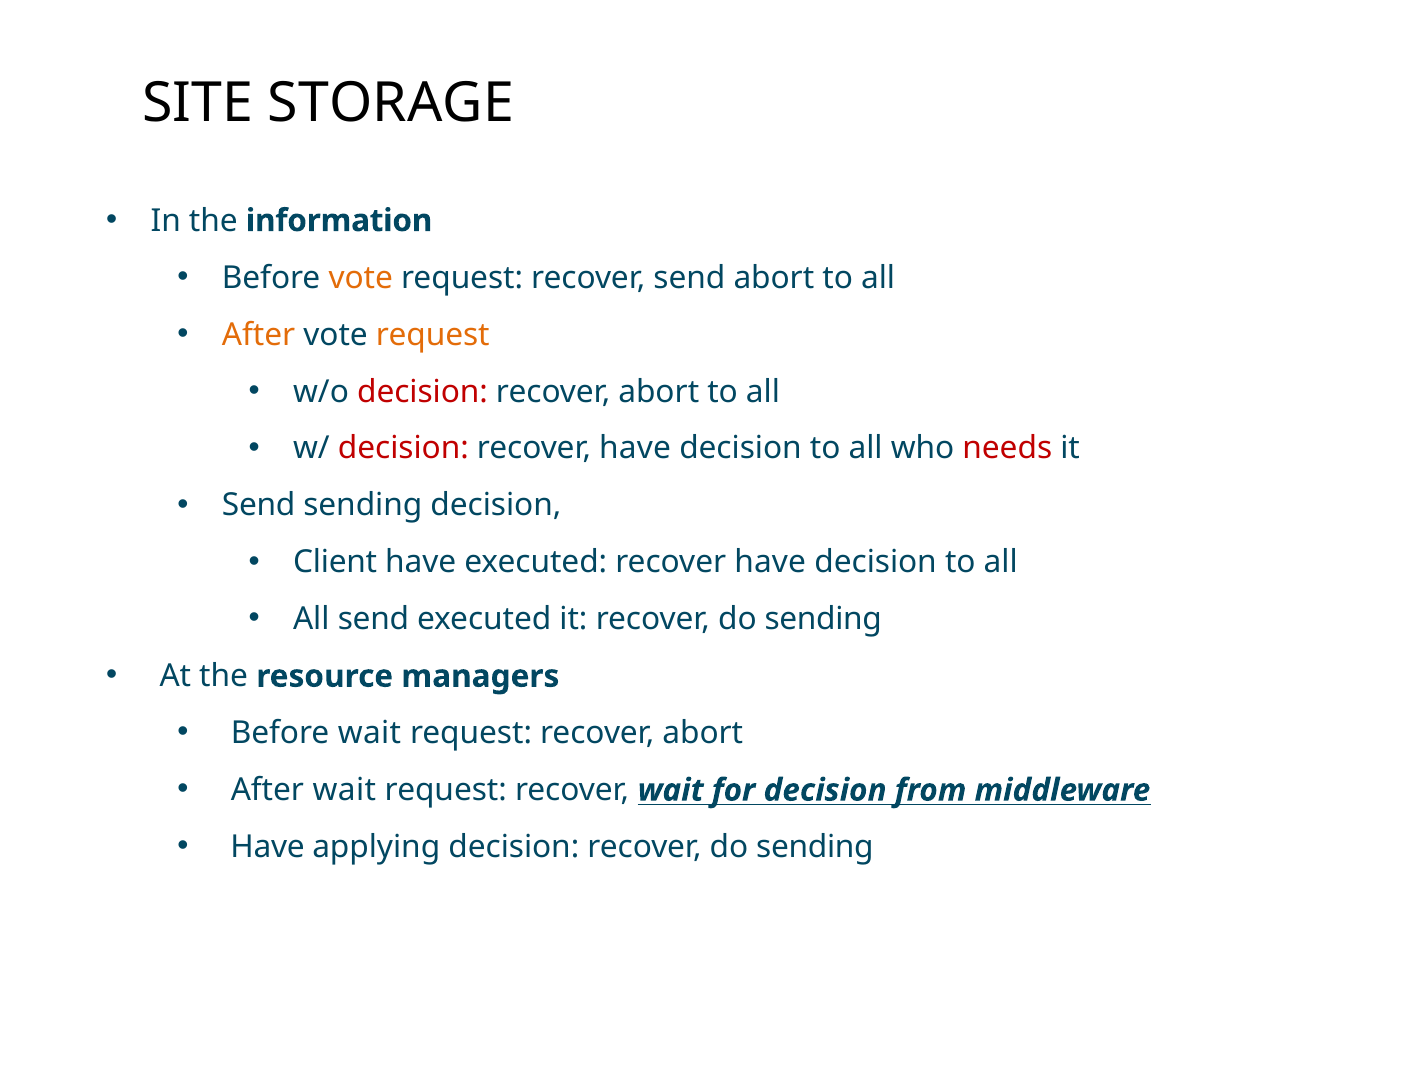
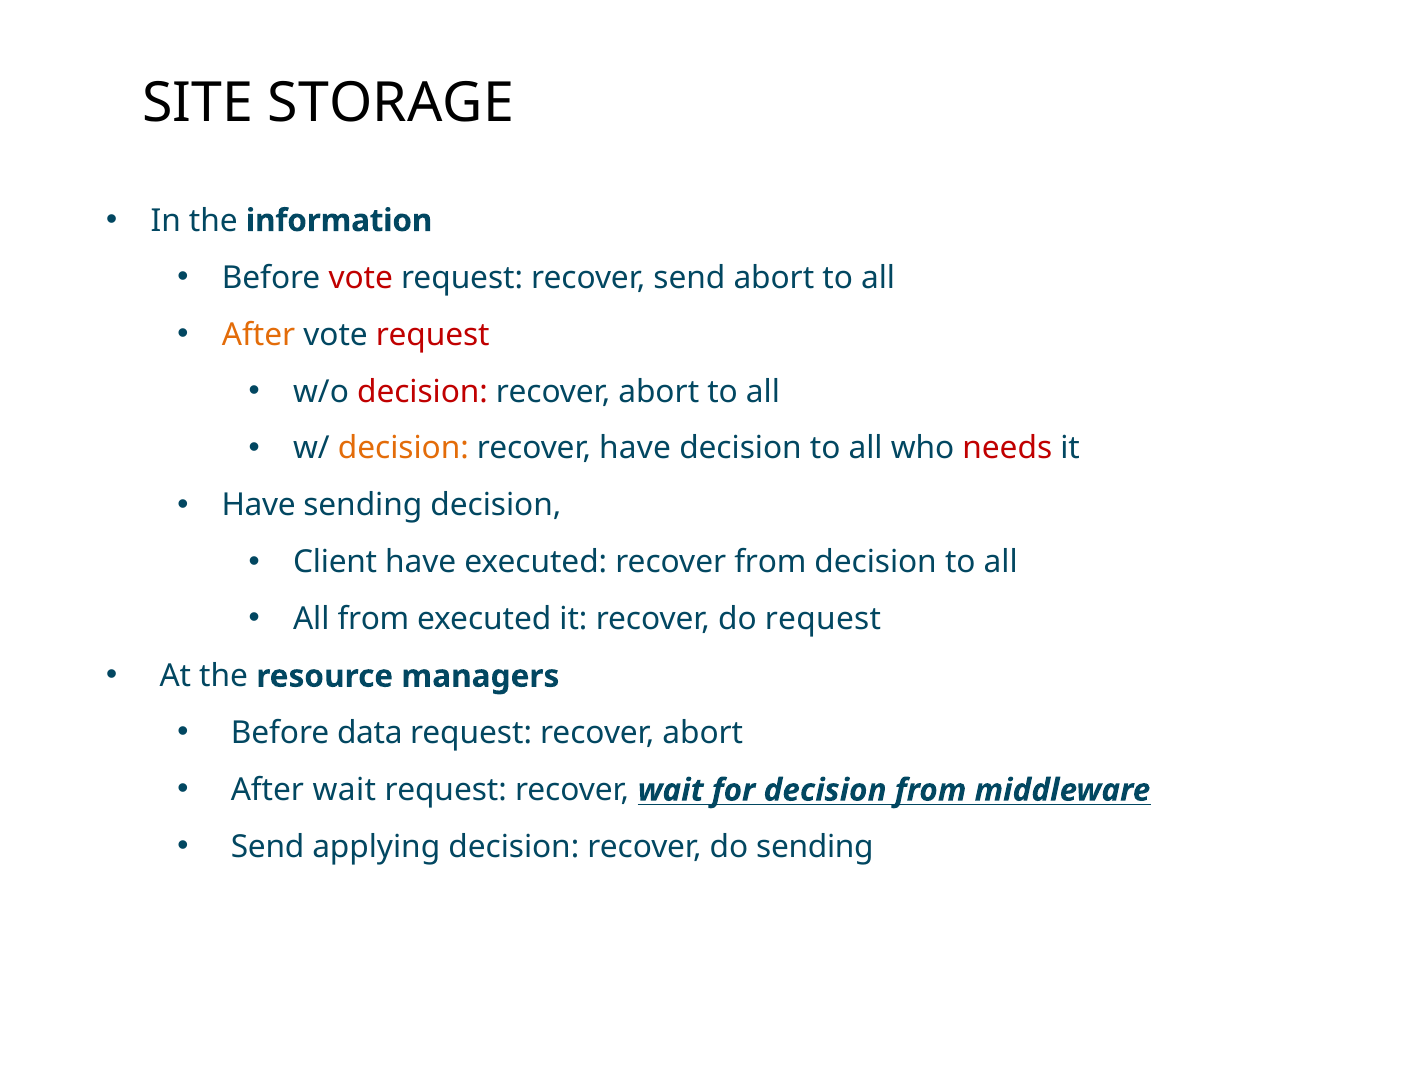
vote at (361, 278) colour: orange -> red
request at (433, 335) colour: orange -> red
decision at (403, 449) colour: red -> orange
Send at (259, 506): Send -> Have
executed recover have: have -> from
All send: send -> from
it recover do sending: sending -> request
Before wait: wait -> data
Have at (268, 848): Have -> Send
